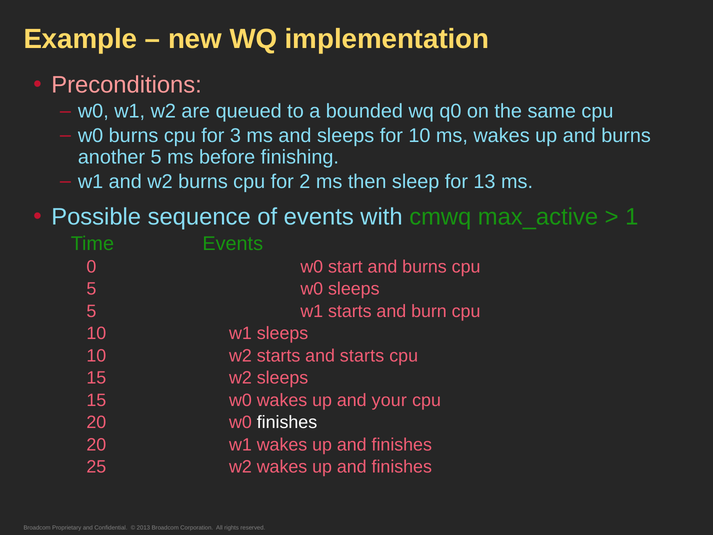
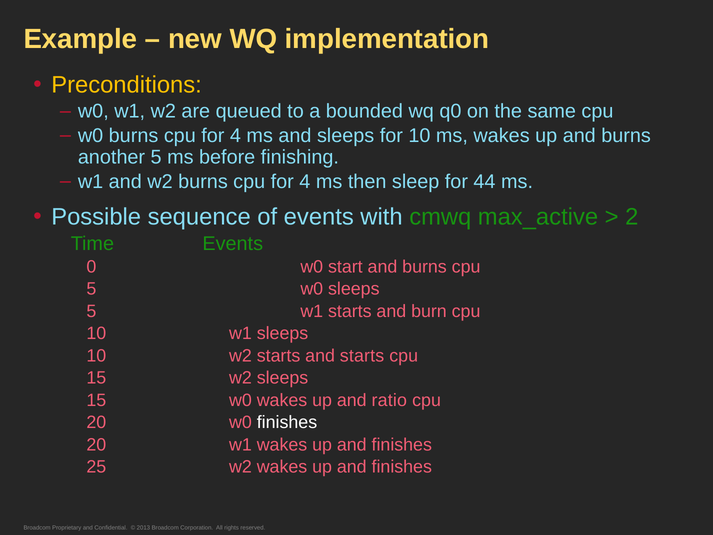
Preconditions colour: pink -> yellow
3 at (235, 136): 3 -> 4
2 at (305, 181): 2 -> 4
13: 13 -> 44
1: 1 -> 2
your: your -> ratio
